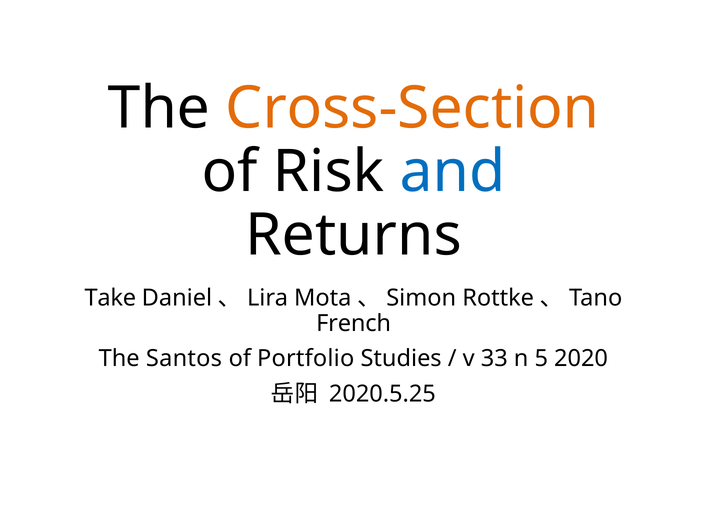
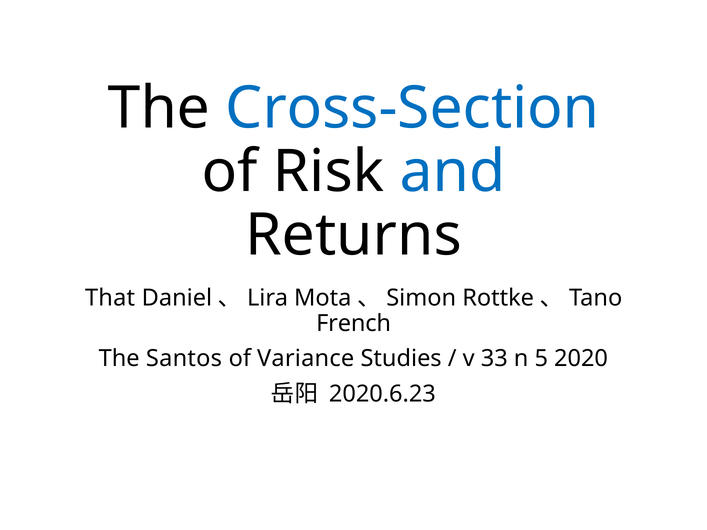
Cross-Section colour: orange -> blue
Take: Take -> That
Portfolio: Portfolio -> Variance
2020.5.25: 2020.5.25 -> 2020.6.23
